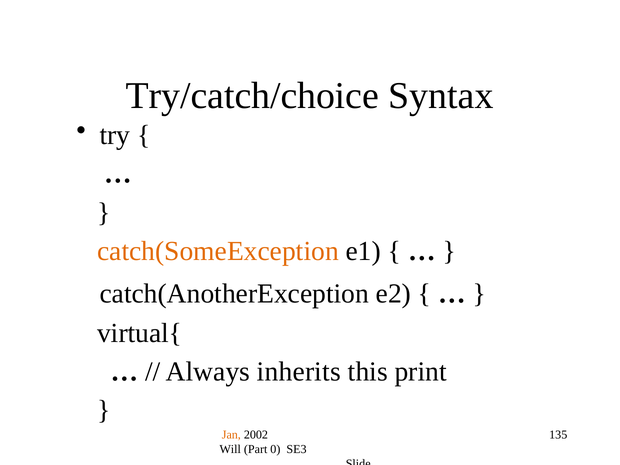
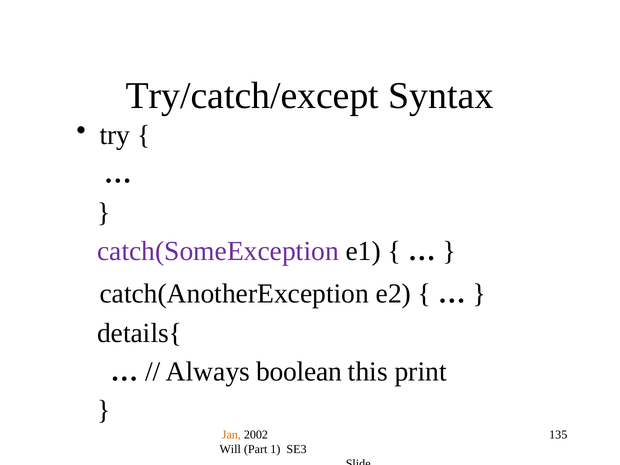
Try/catch/choice: Try/catch/choice -> Try/catch/except
catch(SomeException colour: orange -> purple
virtual{: virtual{ -> details{
inherits: inherits -> boolean
0: 0 -> 1
